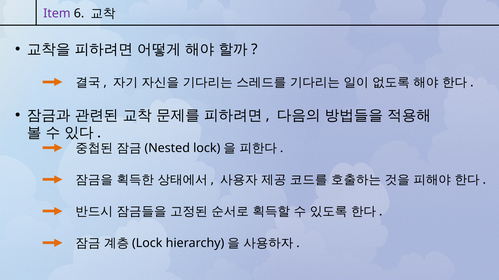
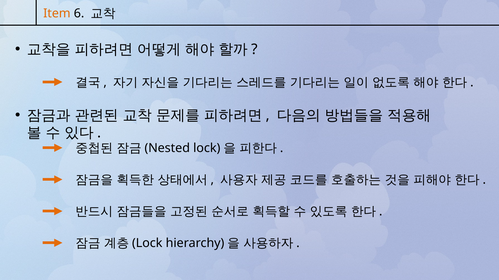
Item colour: purple -> orange
